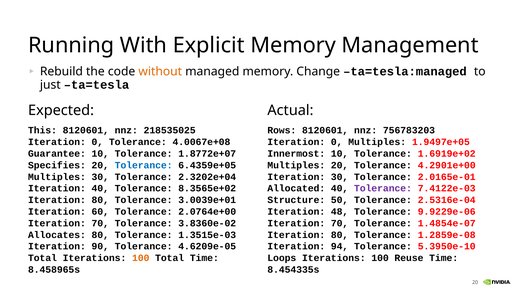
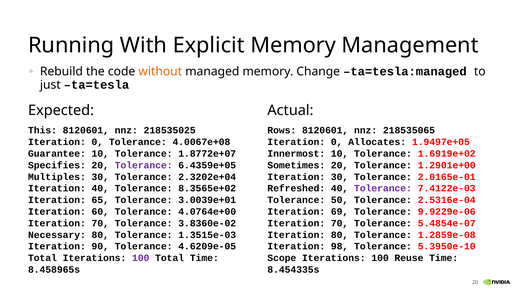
756783203: 756783203 -> 218535065
0 Multiples: Multiples -> Allocates
Tolerance at (144, 165) colour: blue -> purple
Multiples at (296, 165): Multiples -> Sometimes
4.2901e+00: 4.2901e+00 -> 1.2901e+00
Allocated: Allocated -> Refreshed
80 at (100, 200): 80 -> 65
Structure at (296, 200): Structure -> Tolerance
2.0764e+00: 2.0764e+00 -> 4.0764e+00
48: 48 -> 69
1.4854e-07: 1.4854e-07 -> 5.4854e-07
Allocates: Allocates -> Necessary
94: 94 -> 98
100 at (141, 258) colour: orange -> purple
Loops: Loops -> Scope
